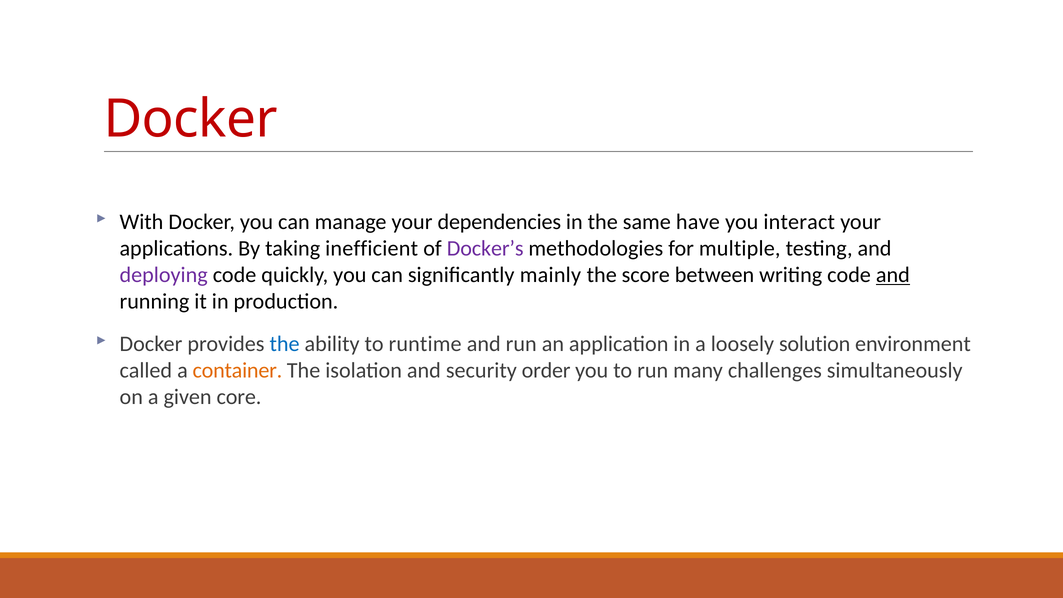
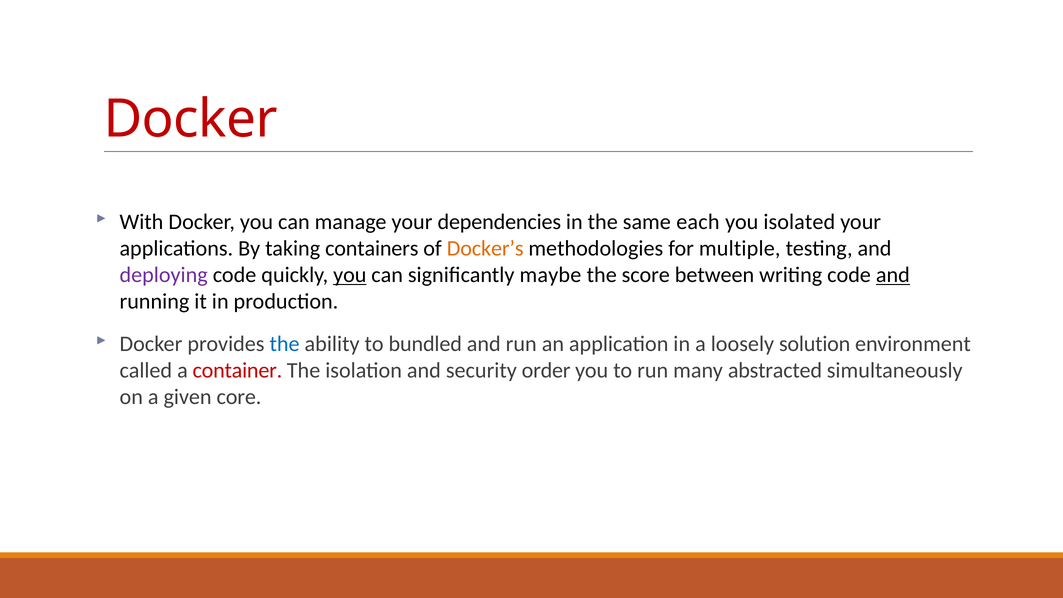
have: have -> each
interact: interact -> isolated
inefficient: inefficient -> containers
Docker’s colour: purple -> orange
you at (350, 275) underline: none -> present
mainly: mainly -> maybe
runtime: runtime -> bundled
container colour: orange -> red
challenges: challenges -> abstracted
